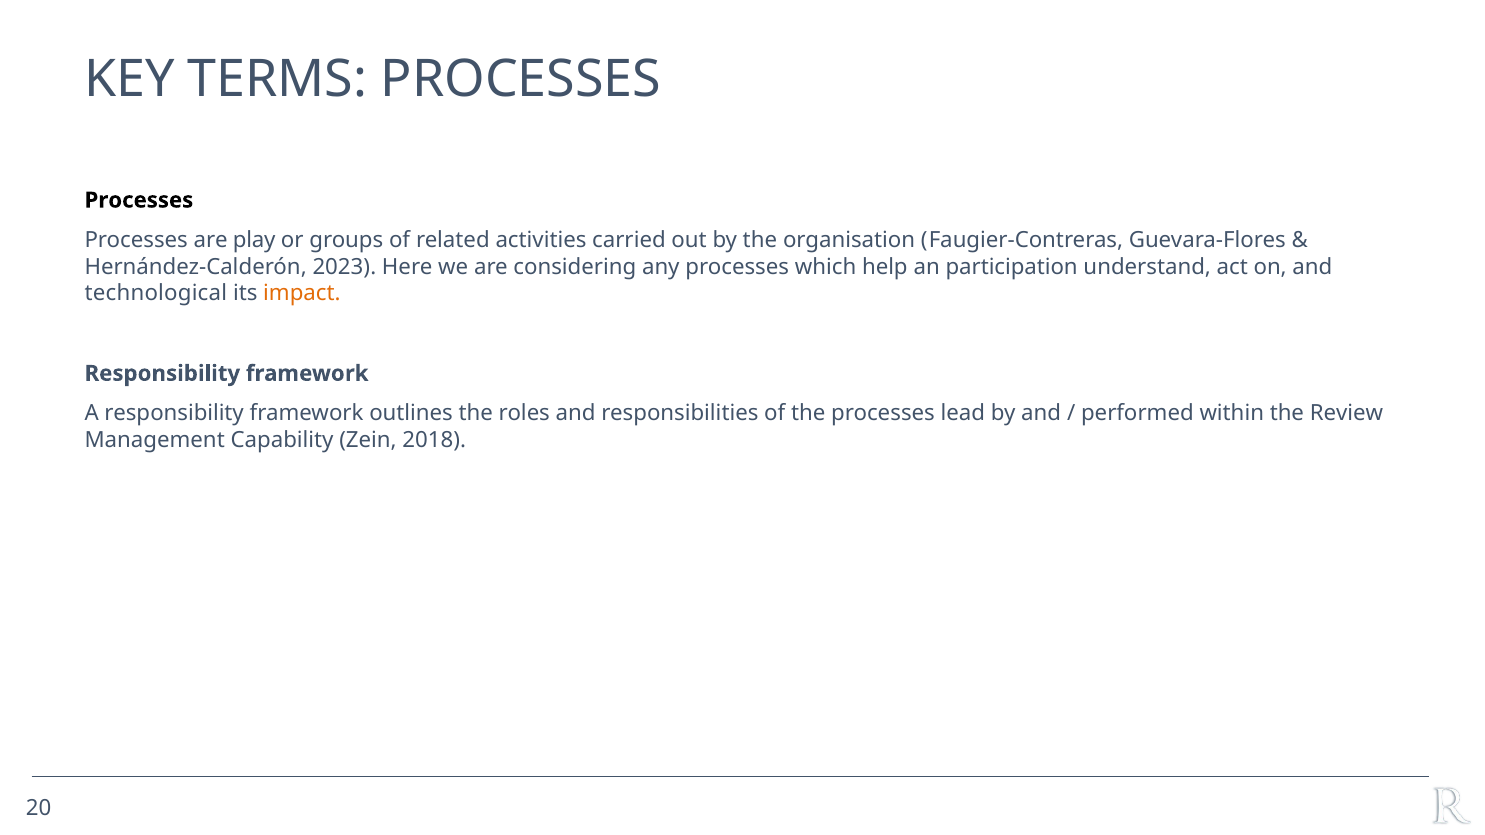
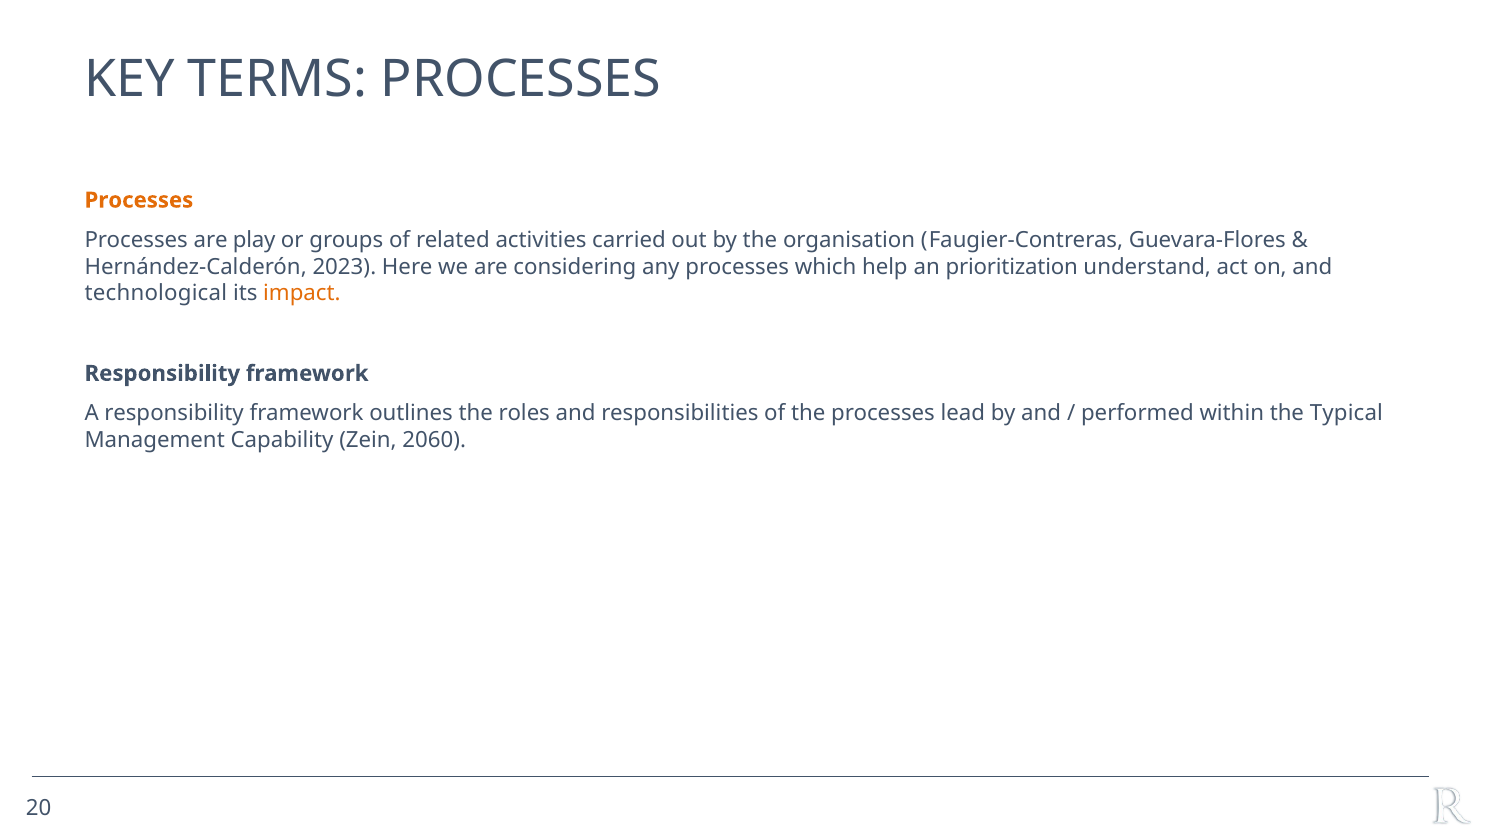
Processes at (139, 200) colour: black -> orange
participation: participation -> prioritization
Review: Review -> Typical
2018: 2018 -> 2060
